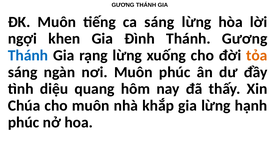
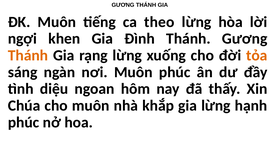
ca sáng: sáng -> theo
Thánh at (28, 55) colour: blue -> orange
quang: quang -> ngoan
